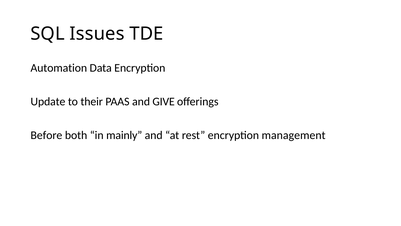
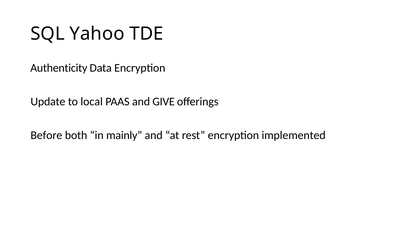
Issues: Issues -> Yahoo
Automation: Automation -> Authenticity
their: their -> local
management: management -> implemented
